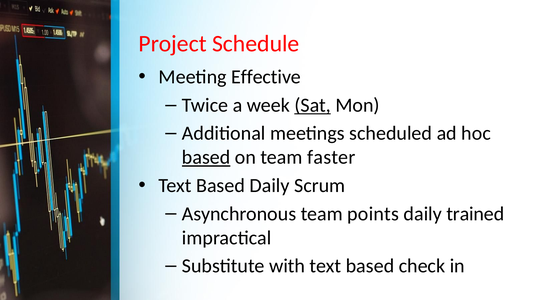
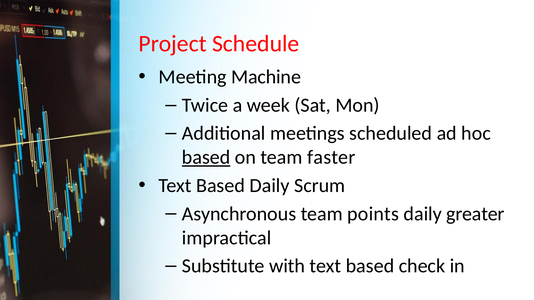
Effective: Effective -> Machine
Sat underline: present -> none
trained: trained -> greater
